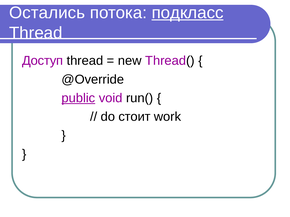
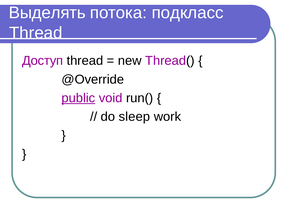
Остались: Остались -> Выделять
подкласс underline: present -> none
стоит: стоит -> sleep
